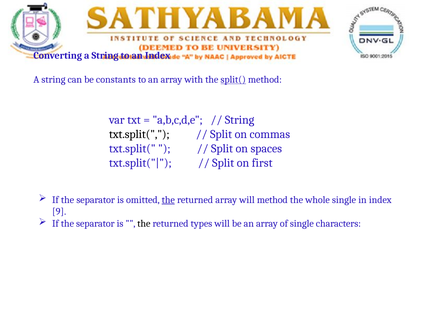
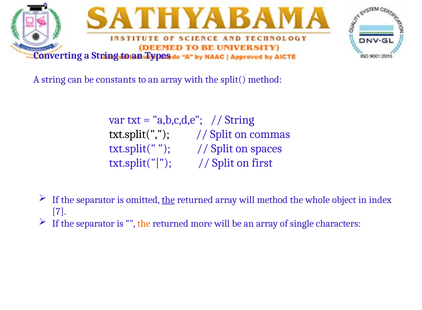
an Index: Index -> Types
split( underline: present -> none
whole single: single -> object
9: 9 -> 7
the at (144, 223) colour: black -> orange
types: types -> more
